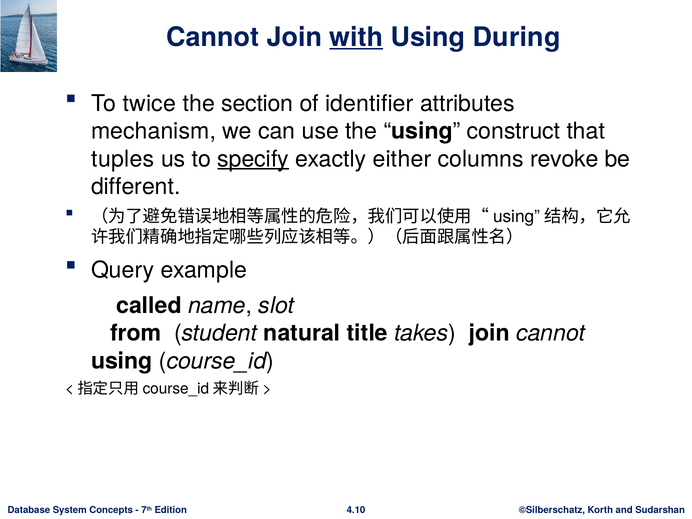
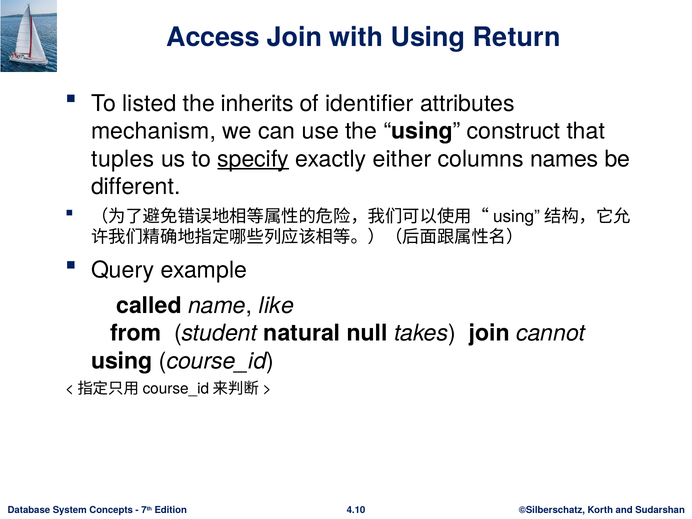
Cannot at (213, 37): Cannot -> Access
with underline: present -> none
During: During -> Return
twice: twice -> listed
section: section -> inherits
revoke: revoke -> names
slot: slot -> like
title: title -> null
